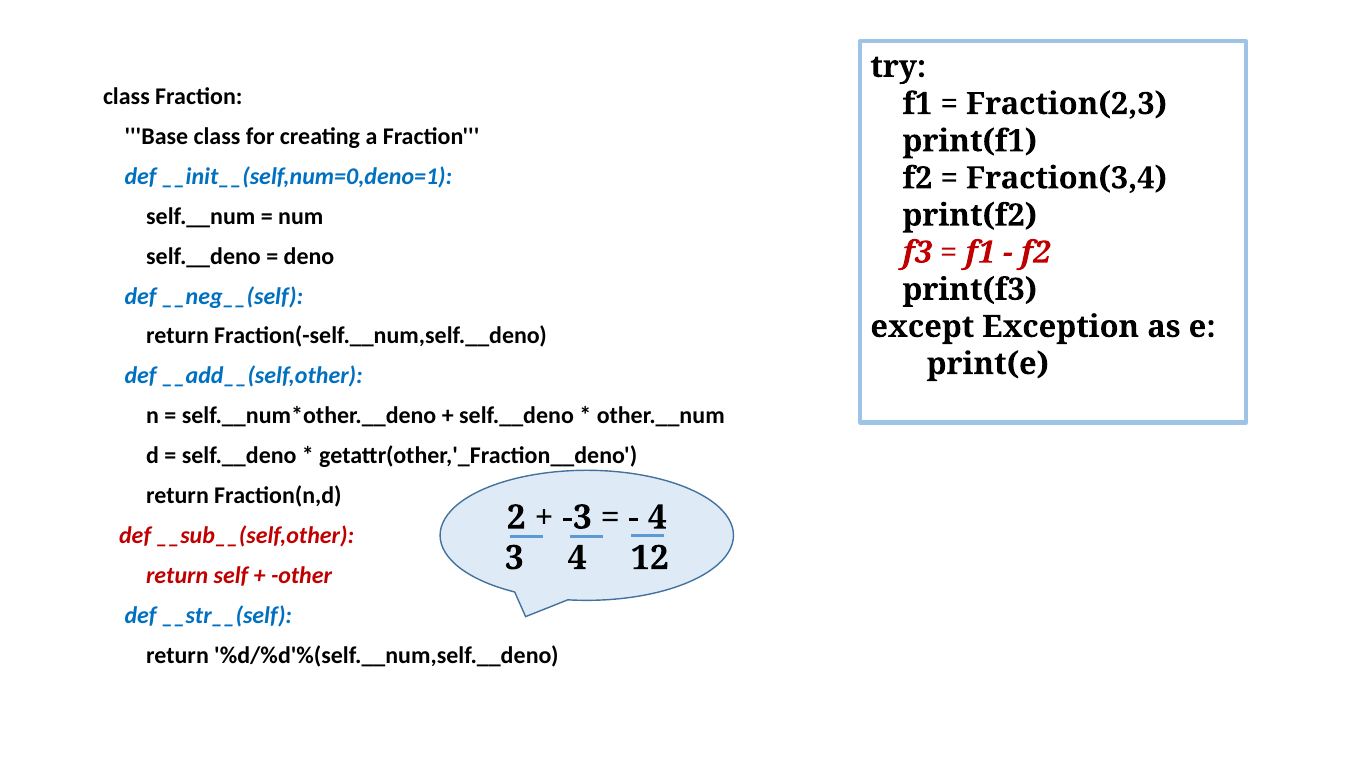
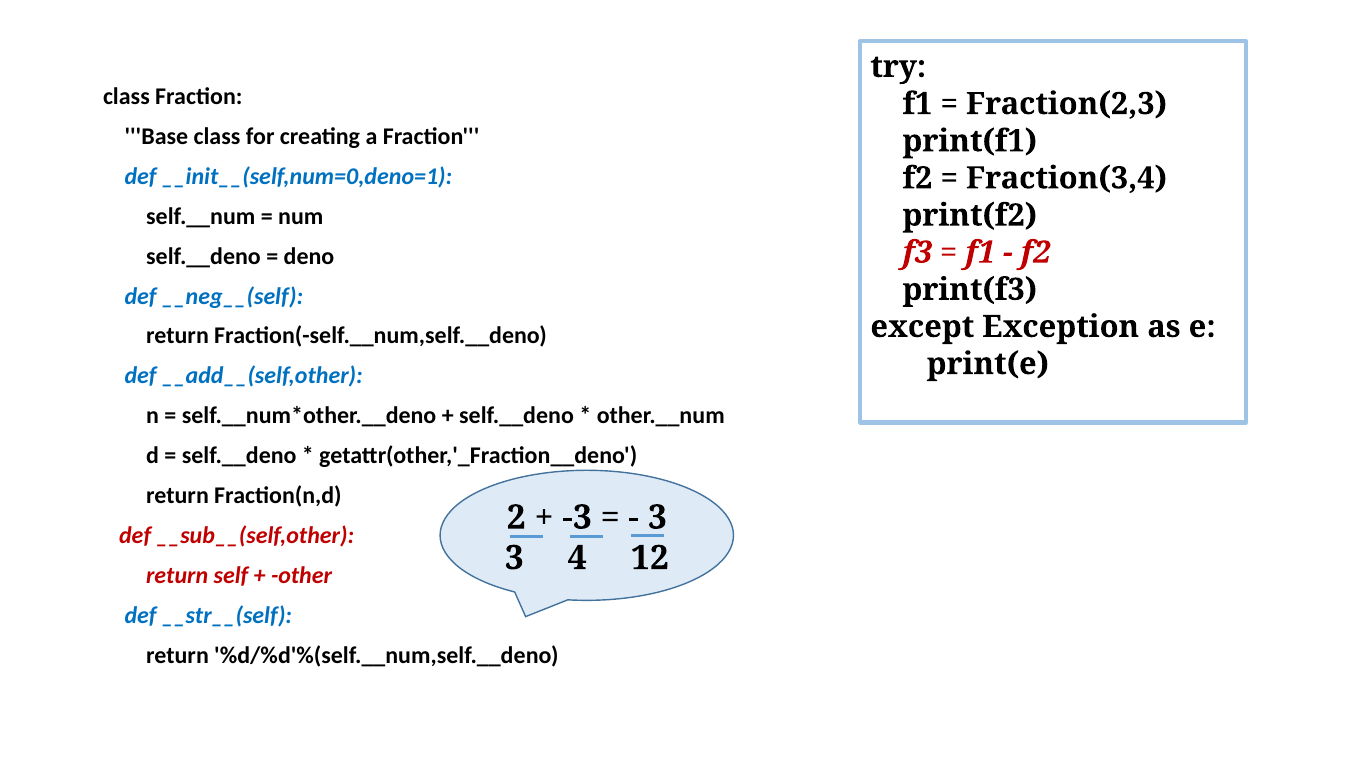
4 at (657, 517): 4 -> 3
